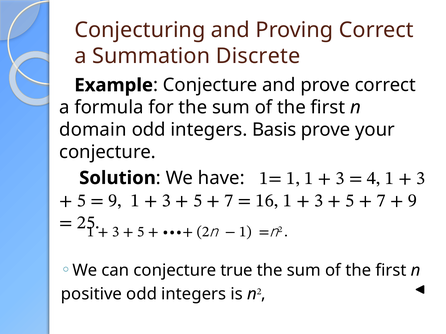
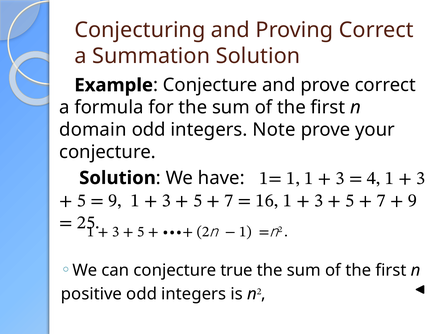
Summation Discrete: Discrete -> Solution
Basis: Basis -> Note
